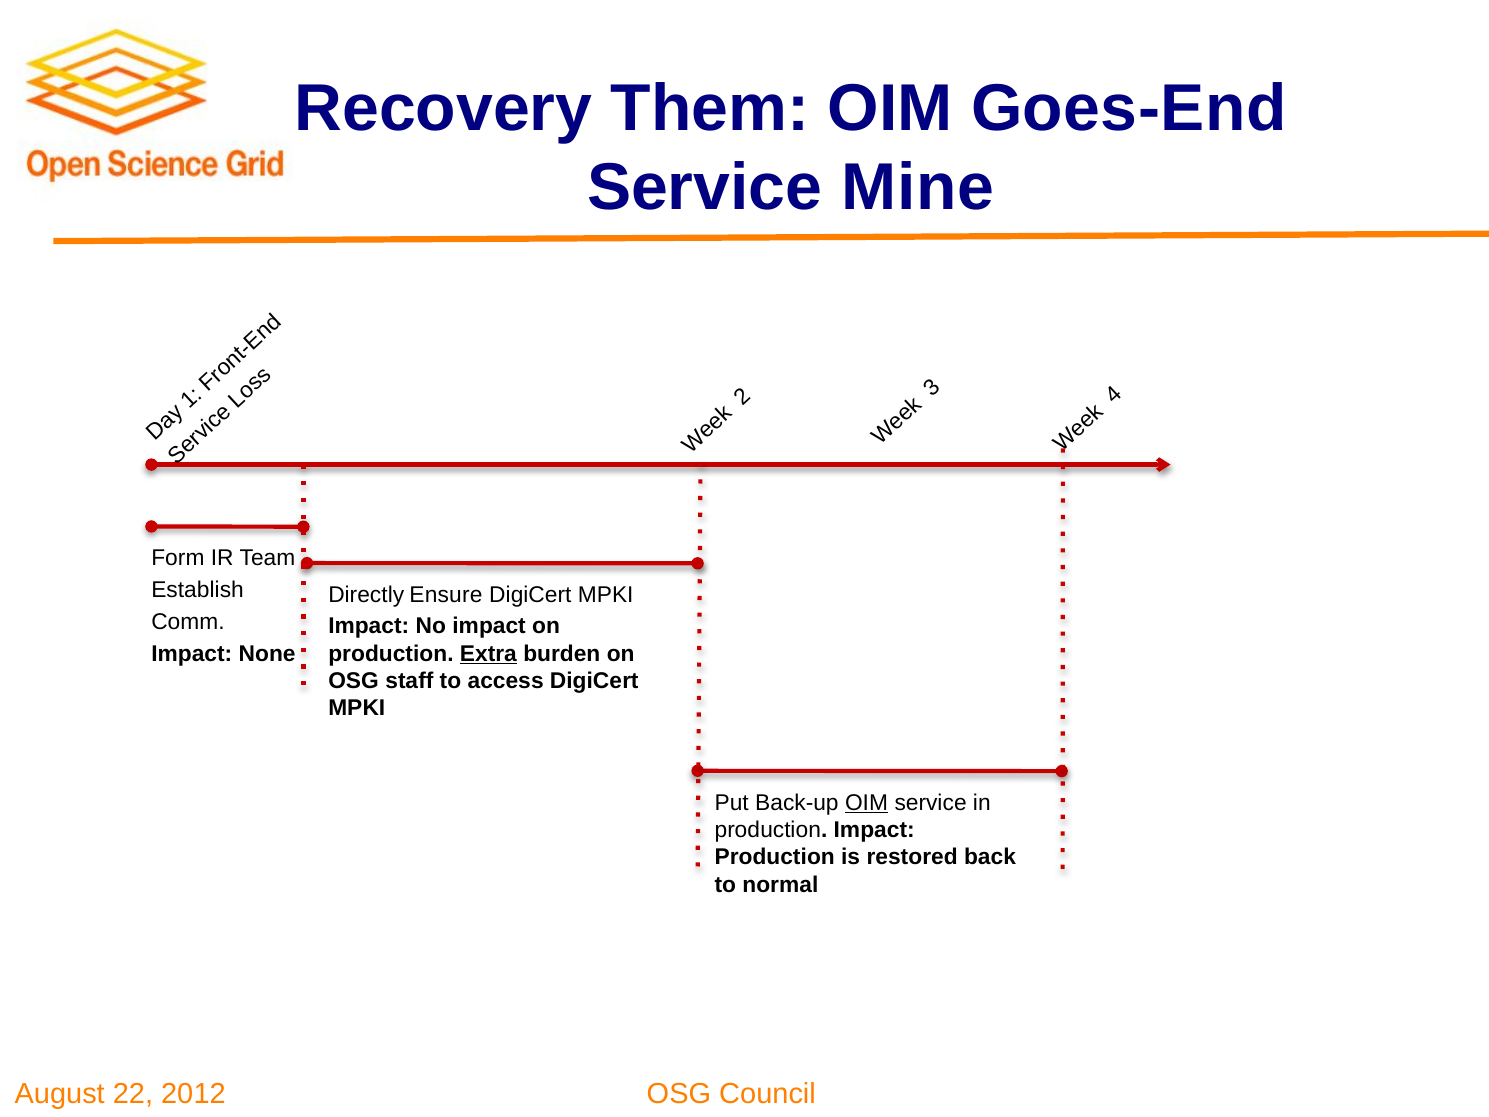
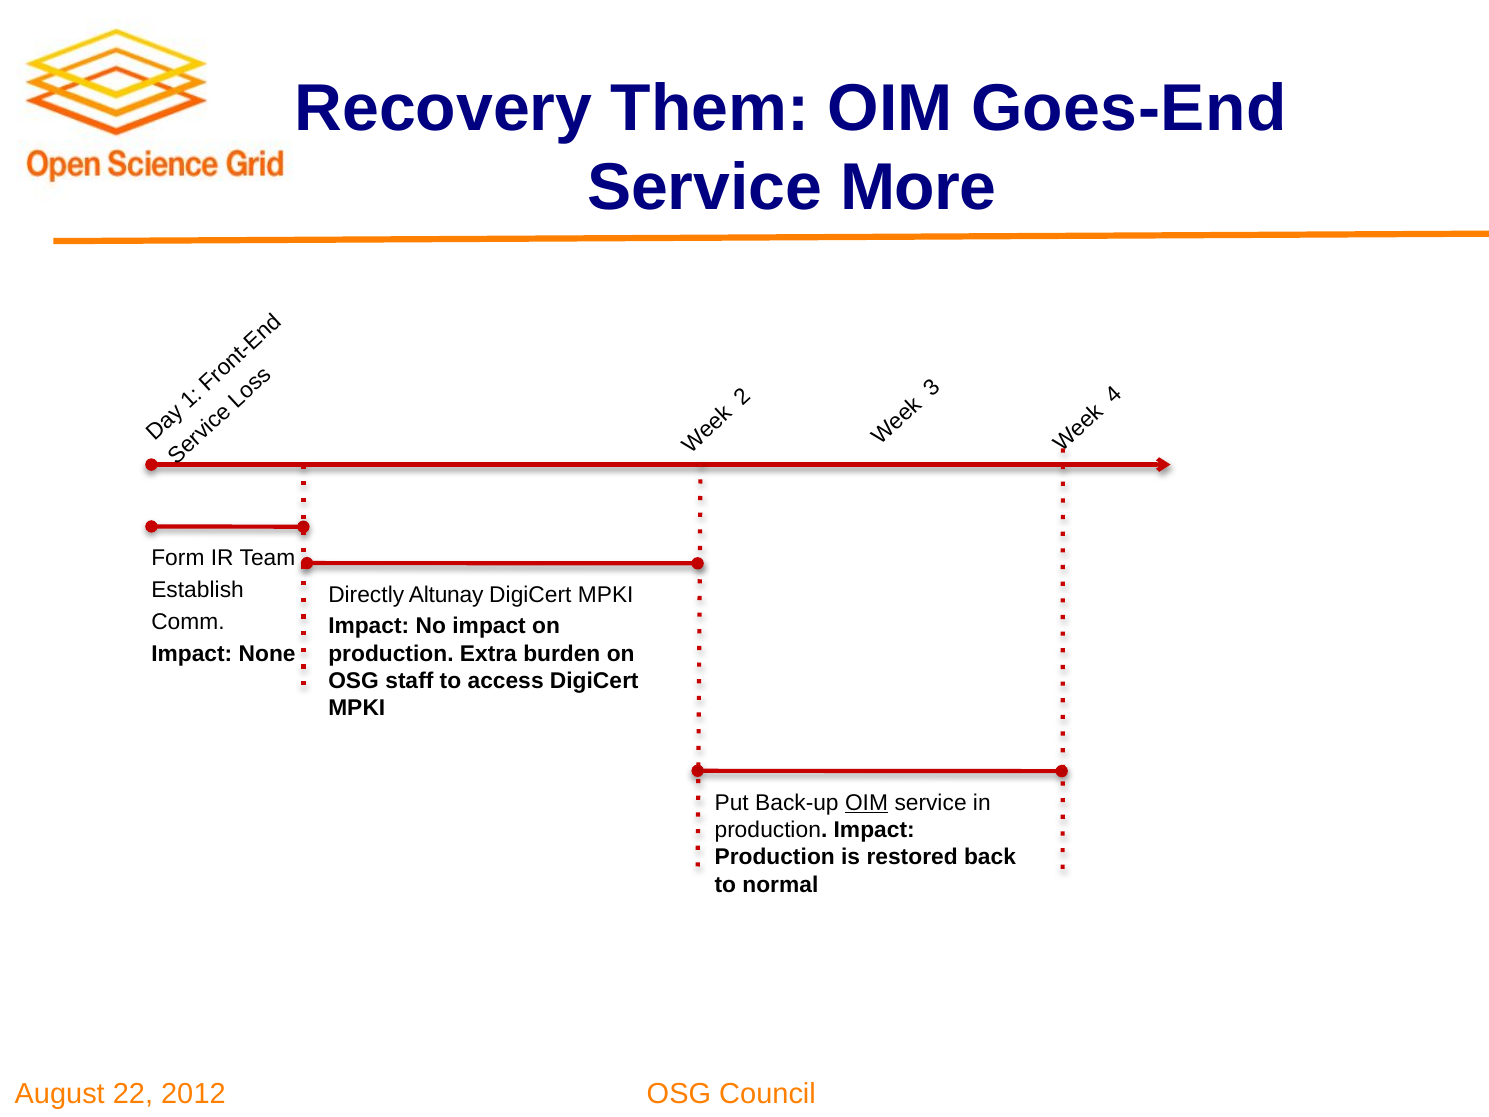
Mine: Mine -> More
Ensure: Ensure -> Altunay
Extra underline: present -> none
